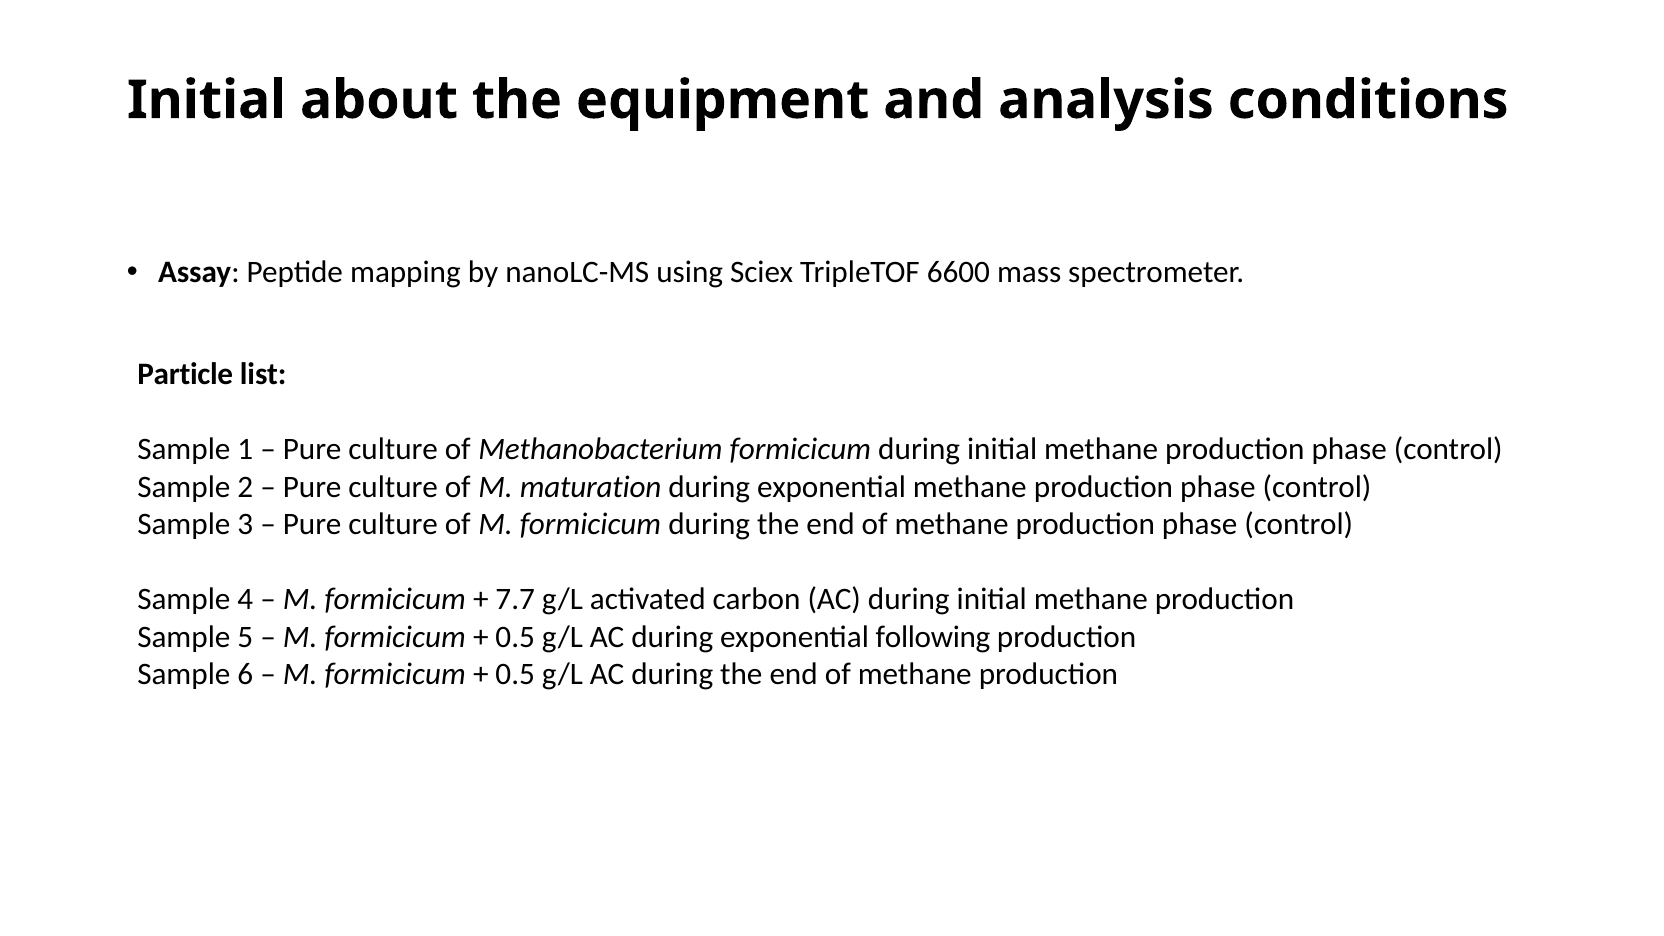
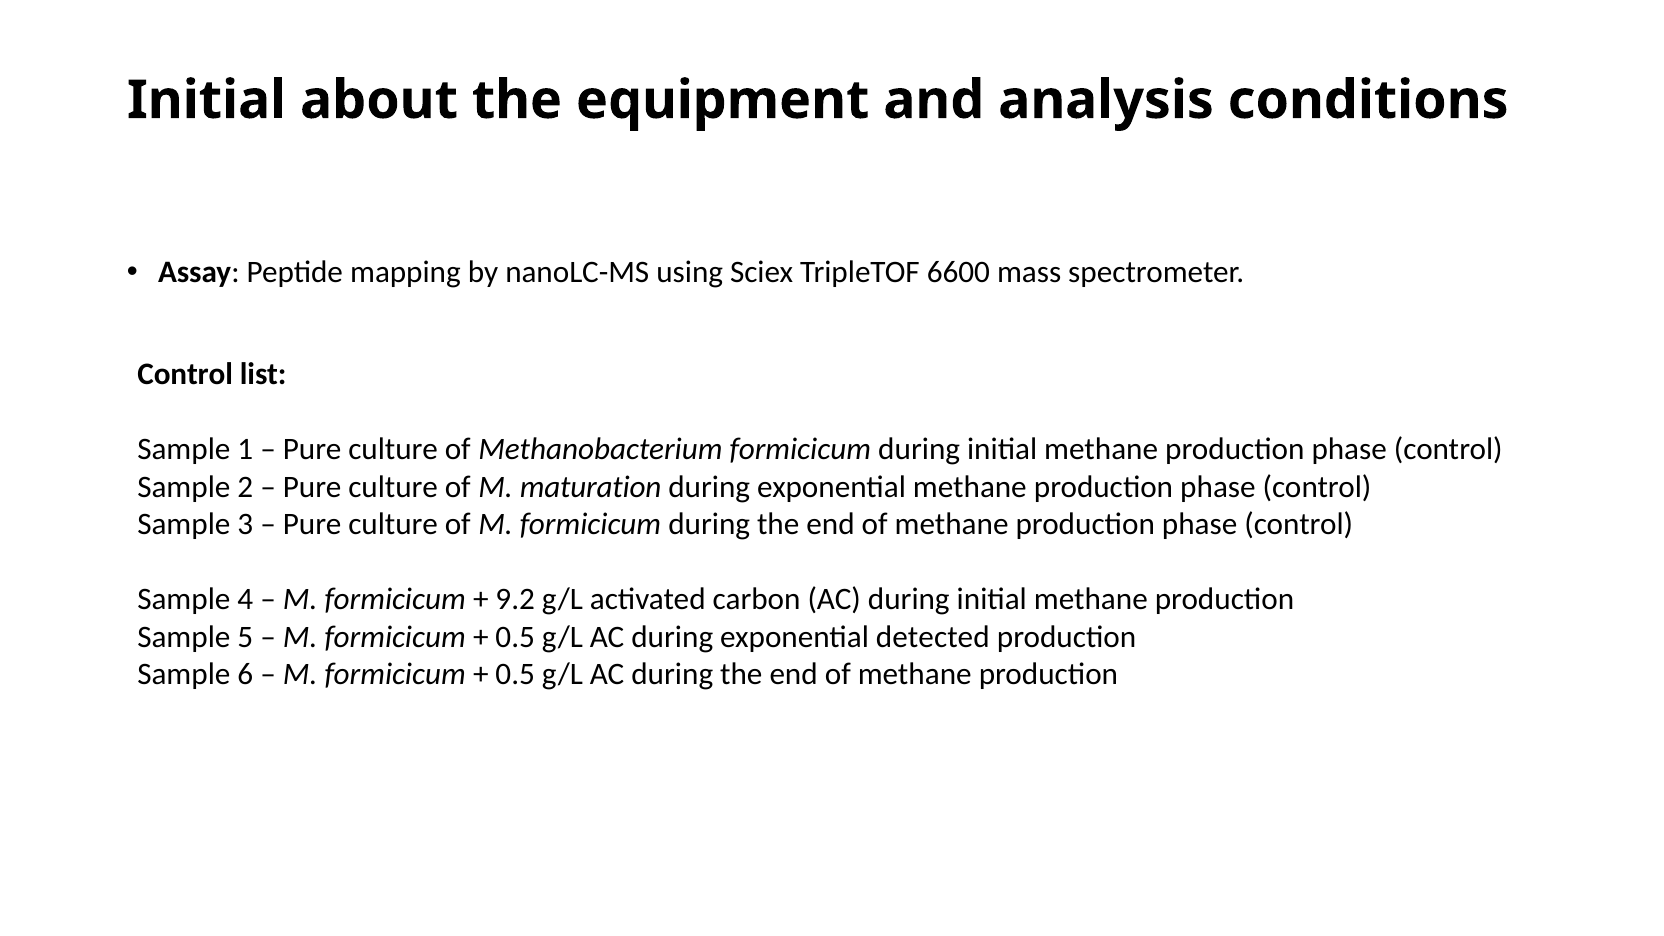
Particle at (185, 375): Particle -> Control
7.7: 7.7 -> 9.2
following: following -> detected
